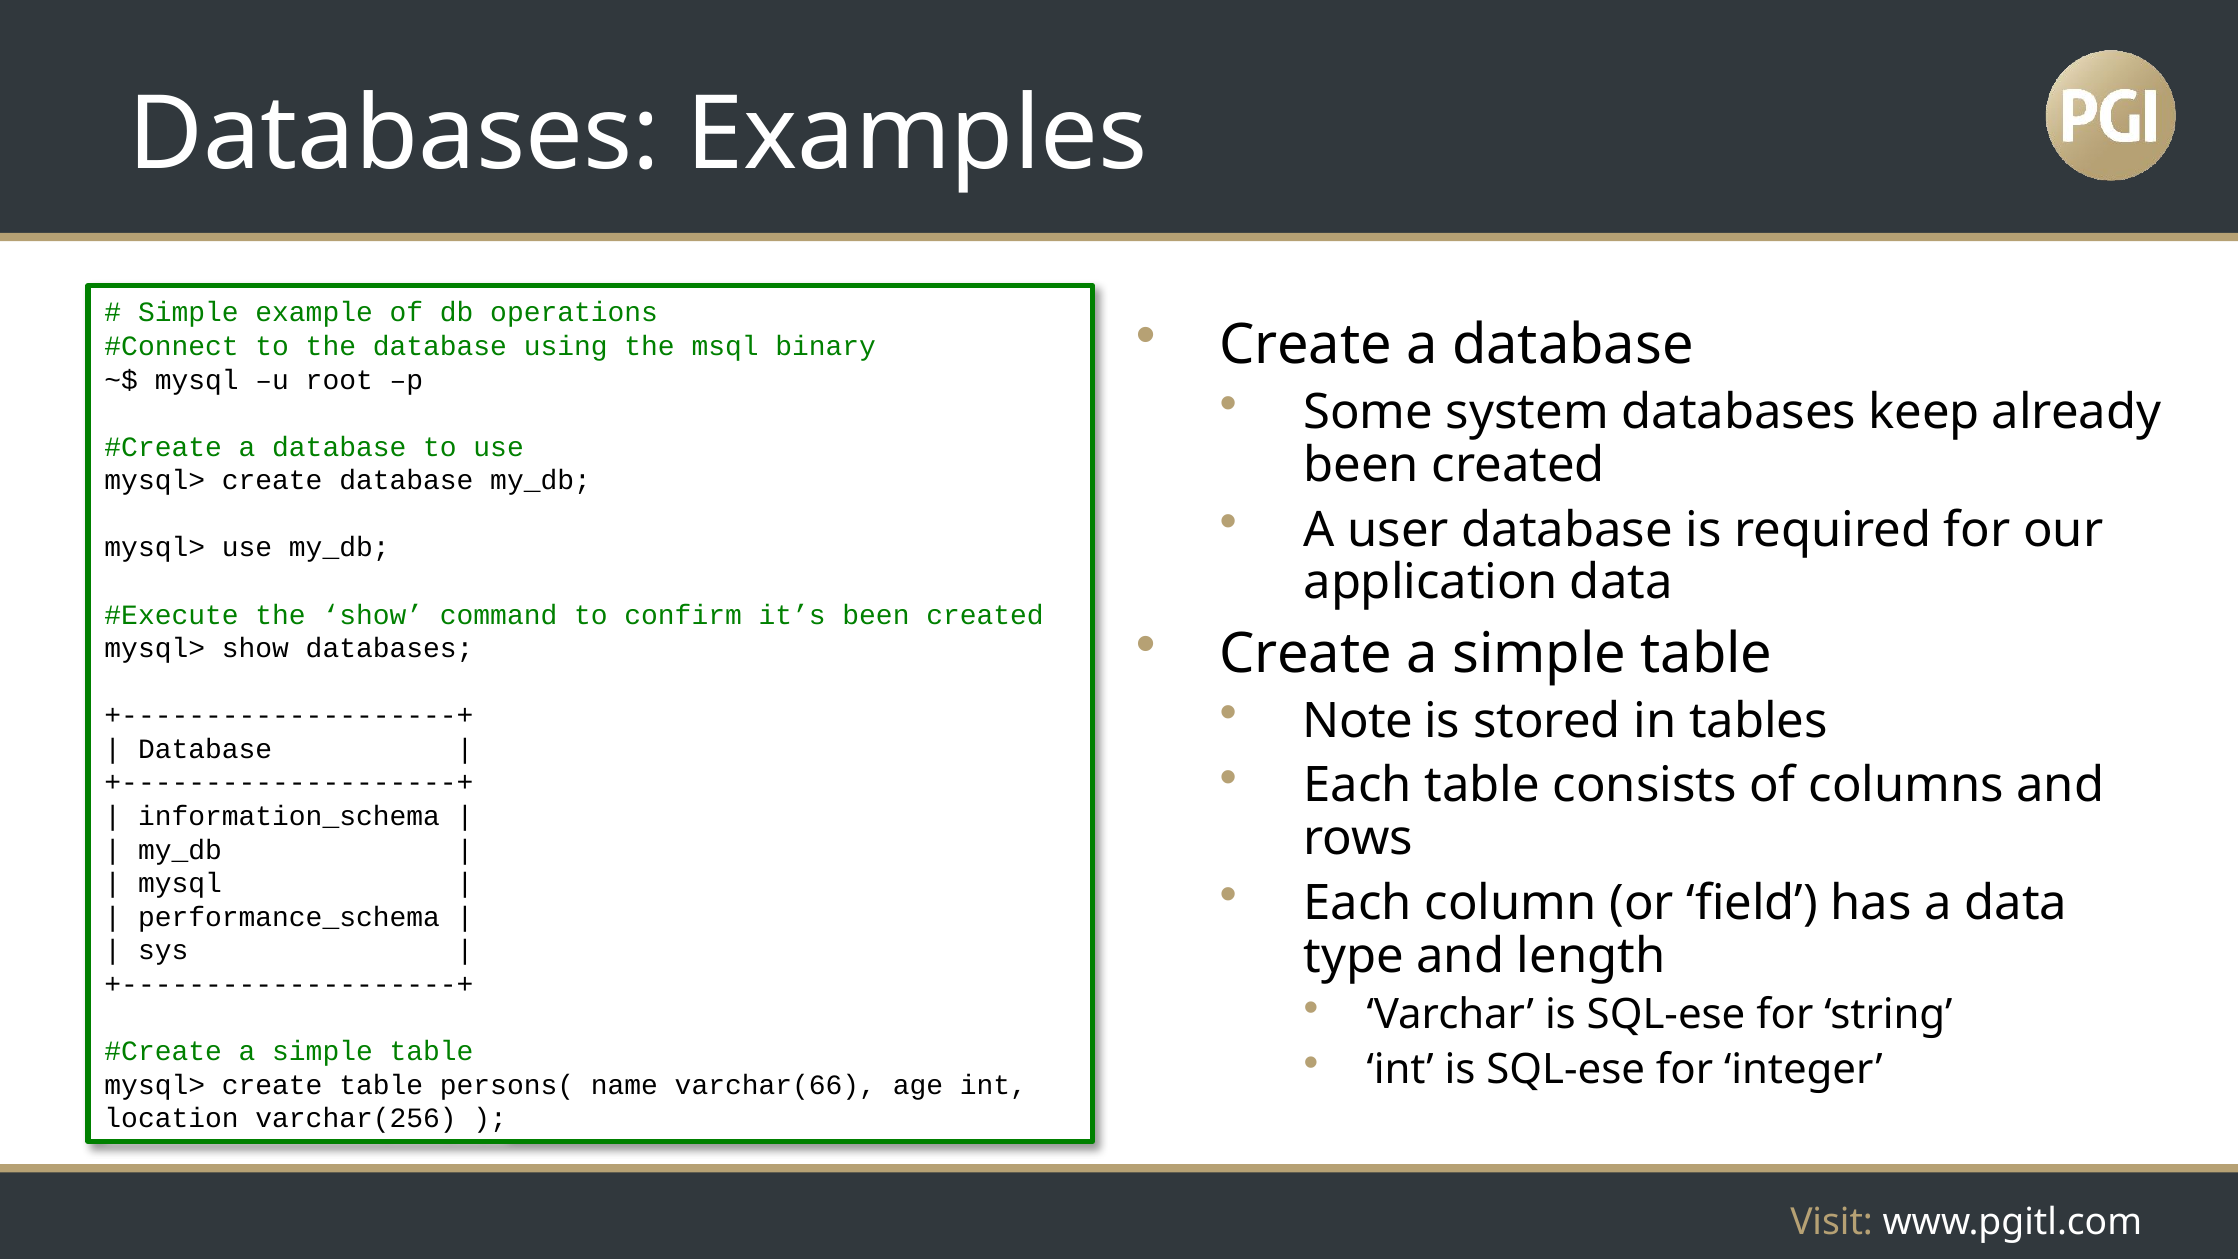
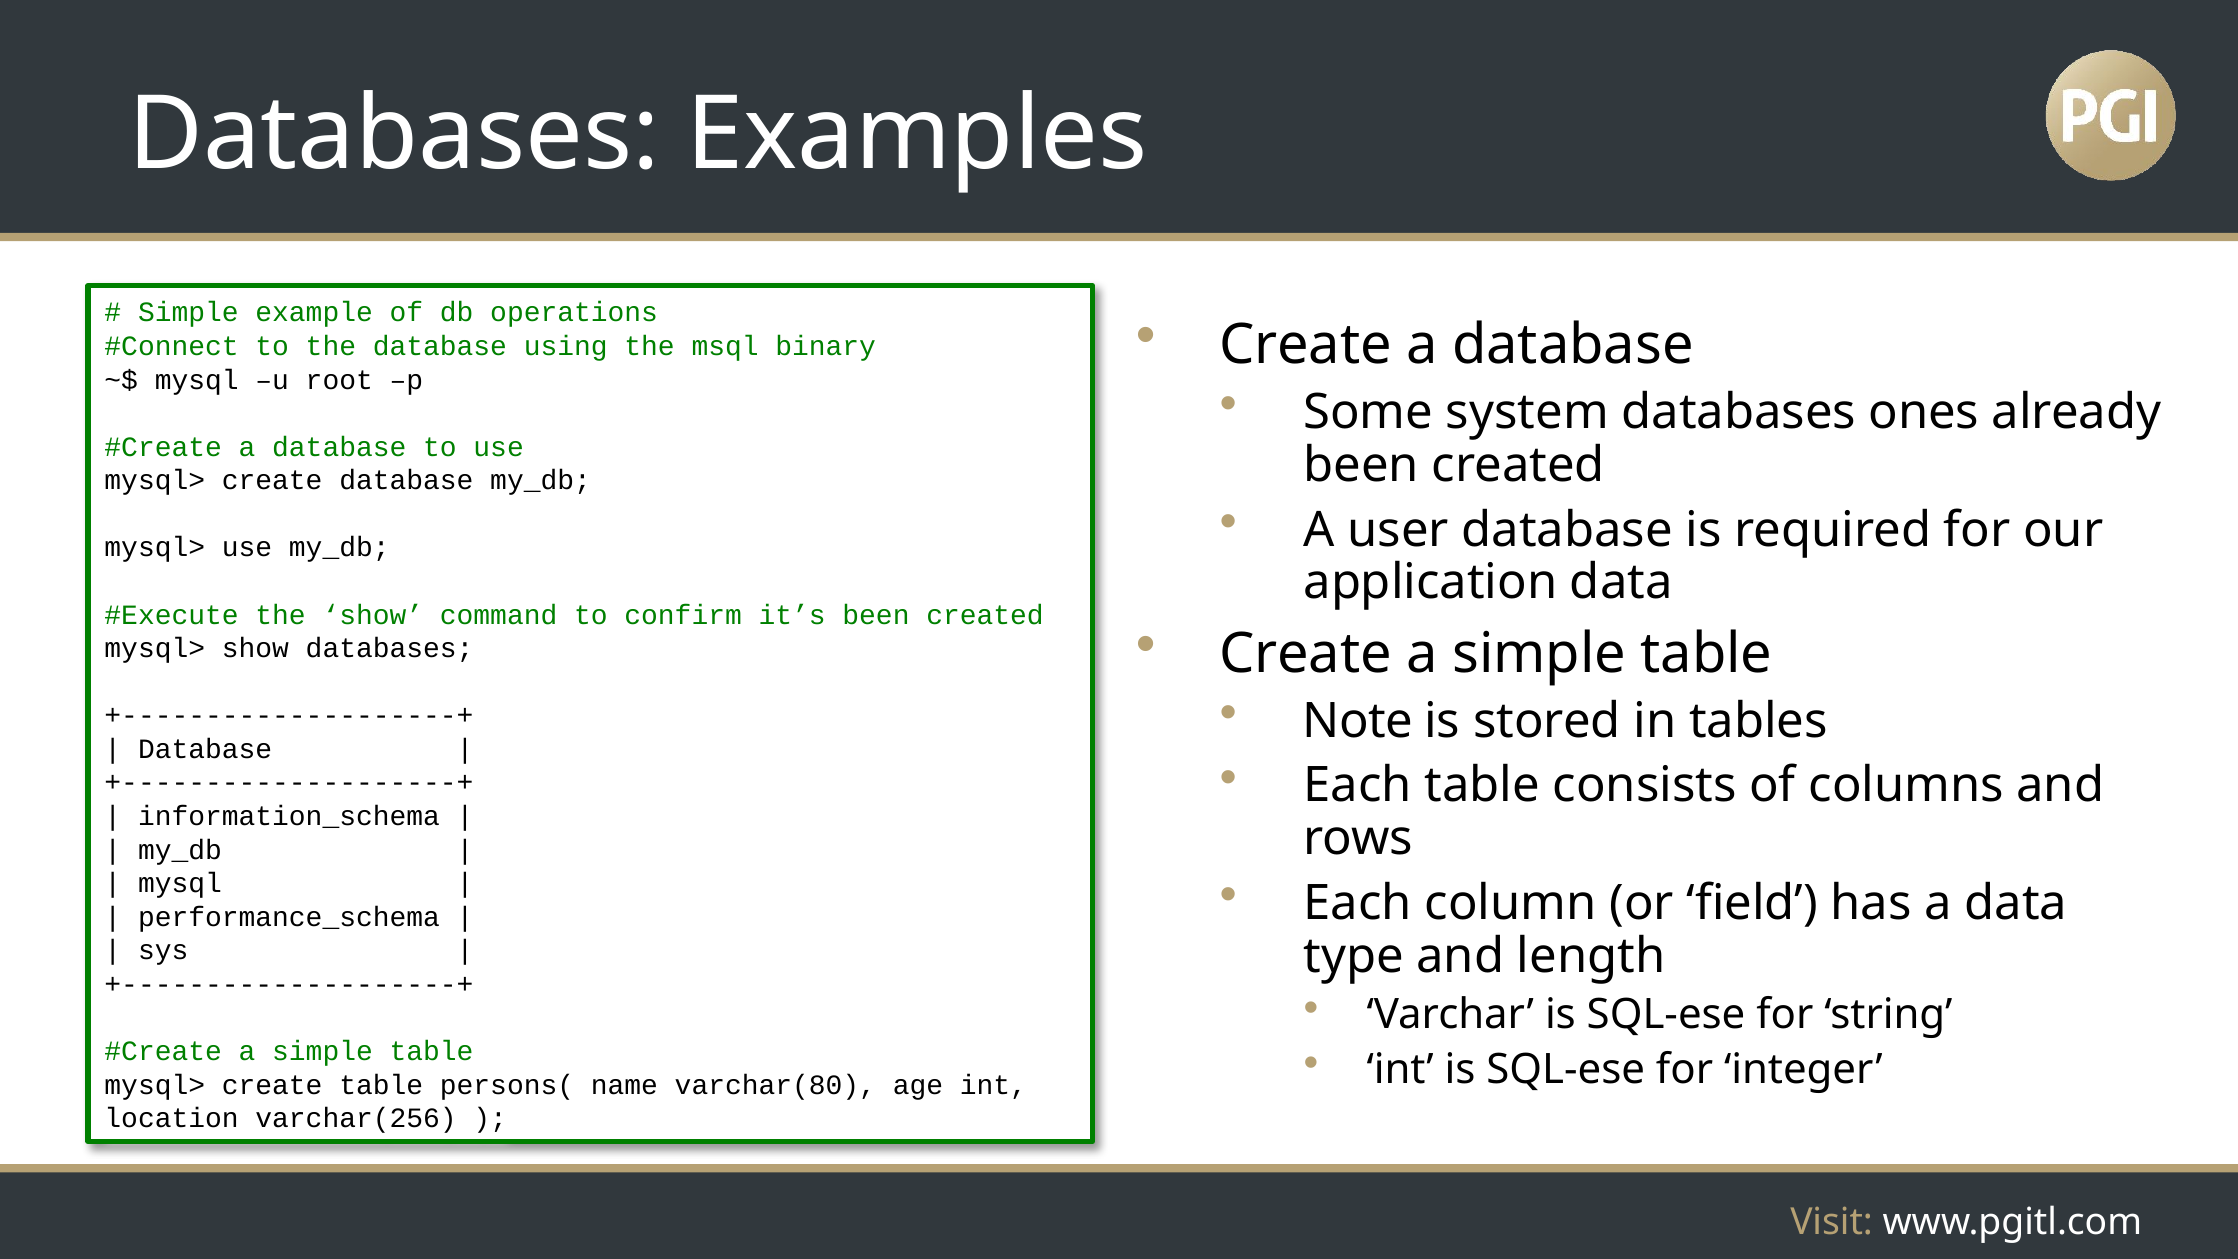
keep: keep -> ones
varchar(66: varchar(66 -> varchar(80
